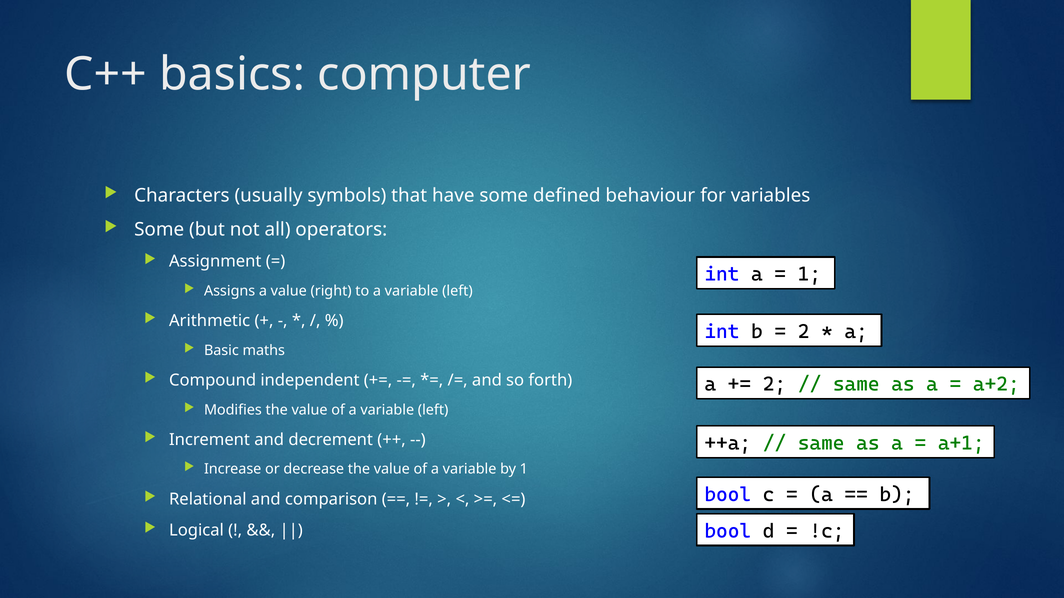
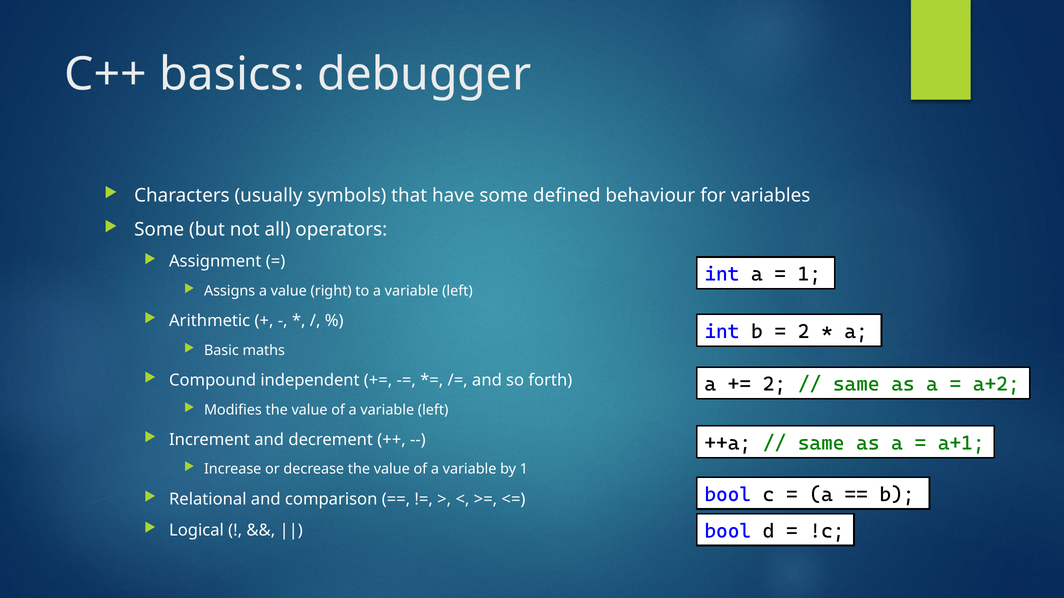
computer: computer -> debugger
